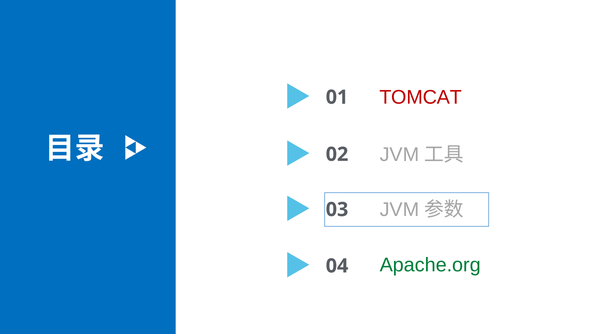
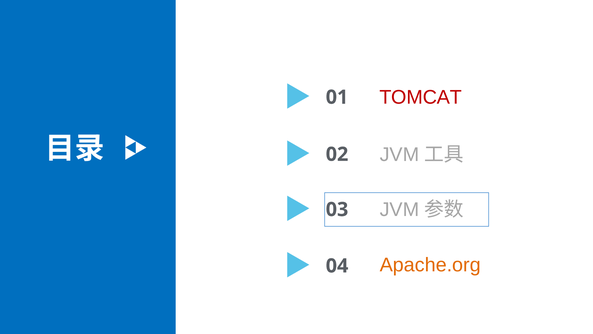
Apache.org colour: green -> orange
